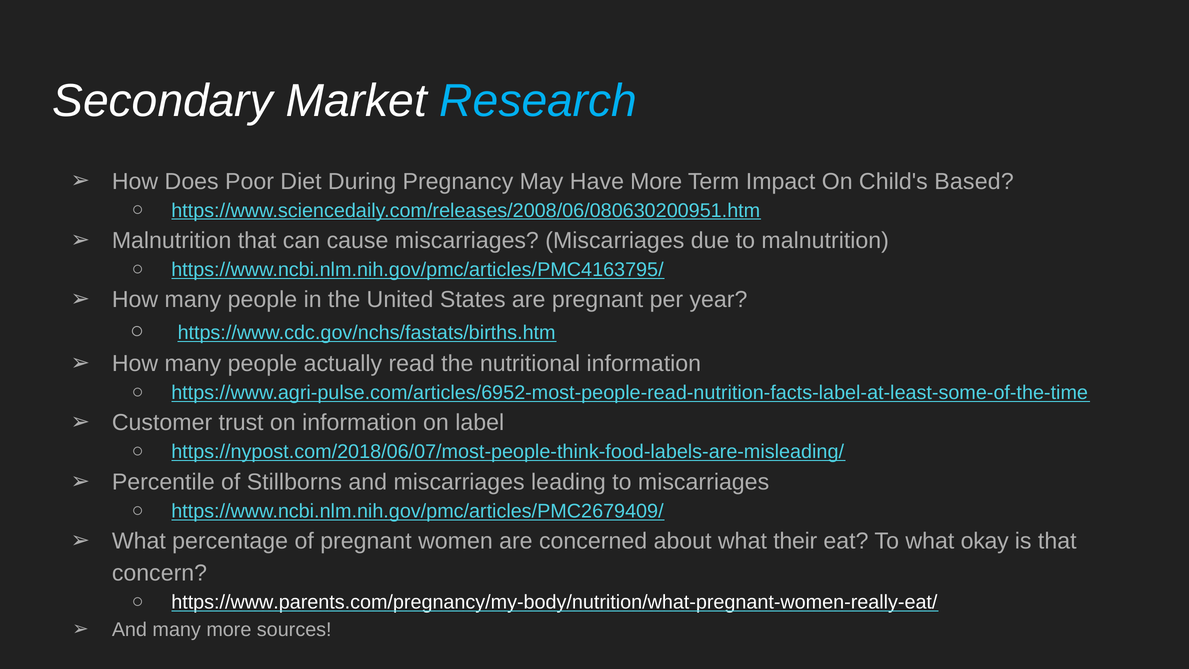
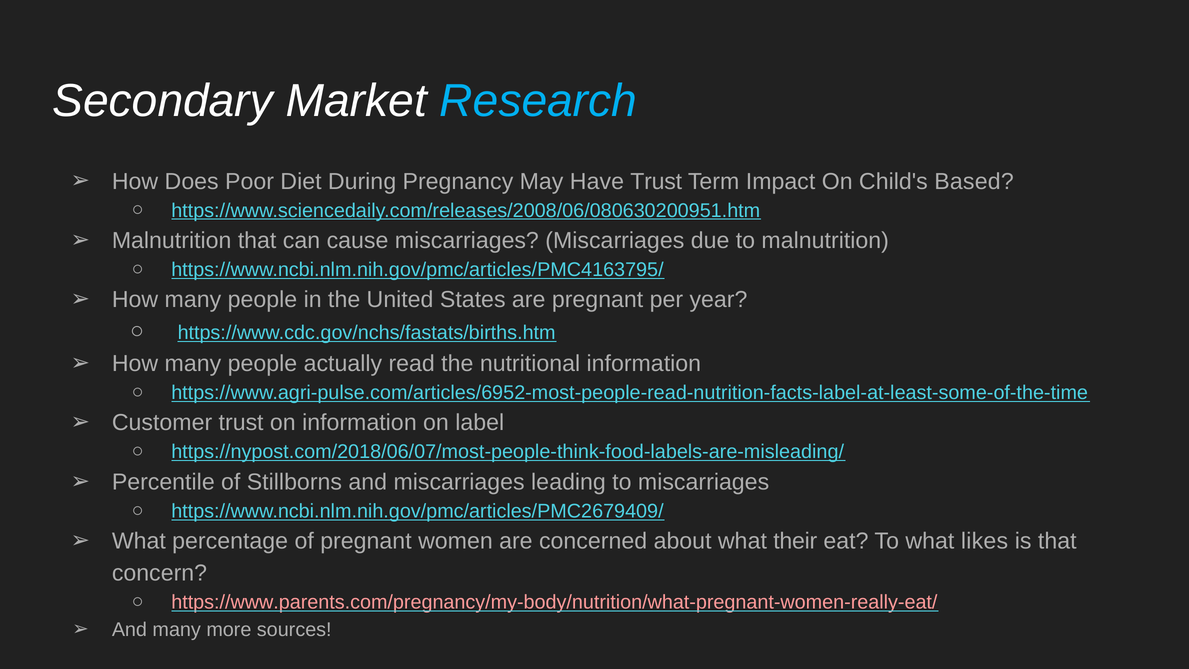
Have More: More -> Trust
okay: okay -> likes
https://www.parents.com/pregnancy/my-body/nutrition/what-pregnant-women-really-eat/ colour: white -> pink
